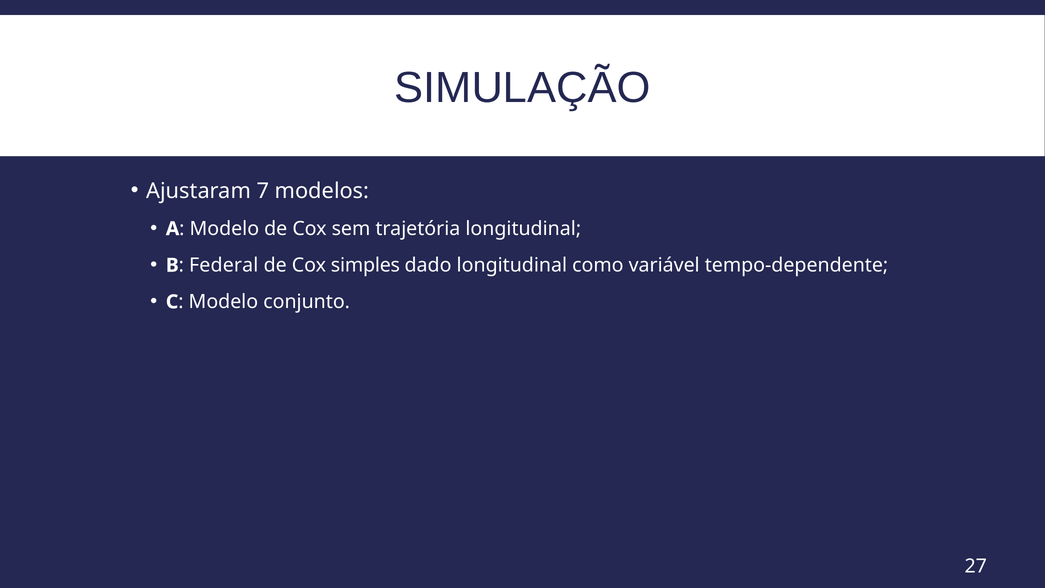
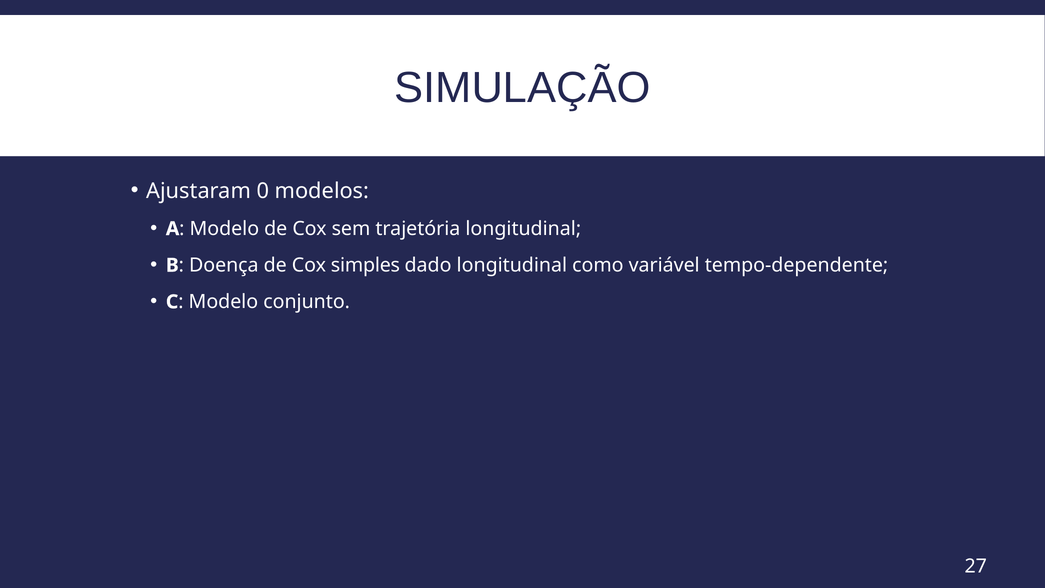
7: 7 -> 0
Federal: Federal -> Doença
